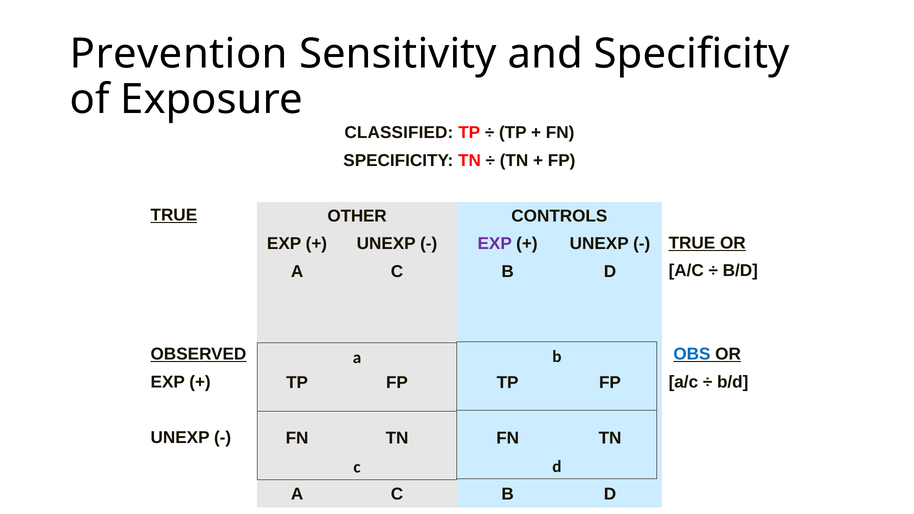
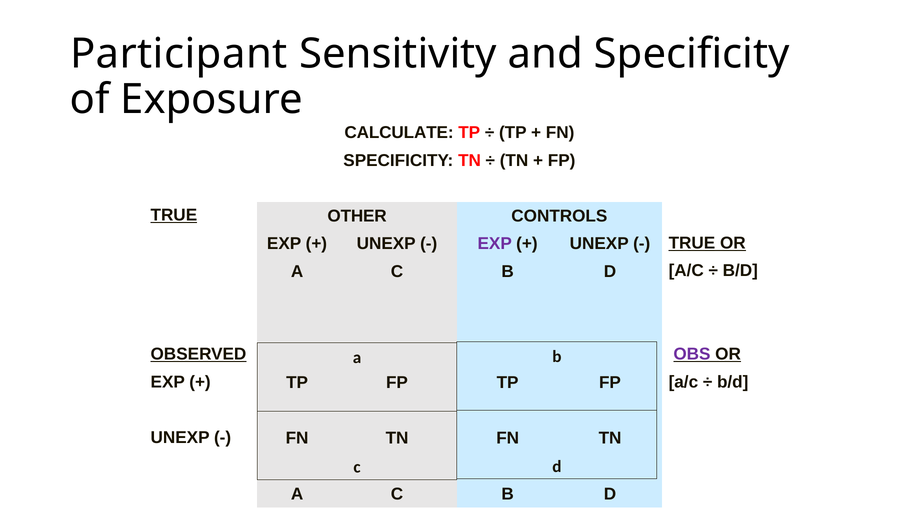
Prevention: Prevention -> Participant
CLASSIFIED: CLASSIFIED -> CALCULATE
OBS colour: blue -> purple
